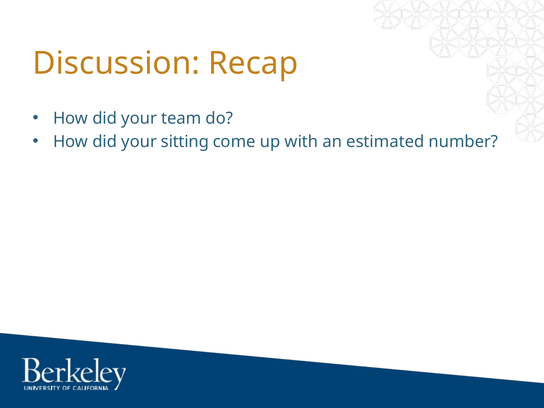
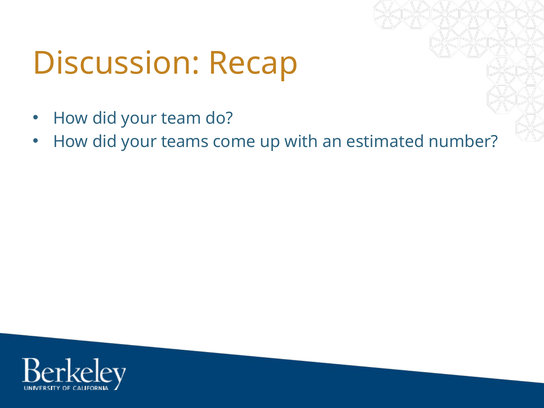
sitting: sitting -> teams
